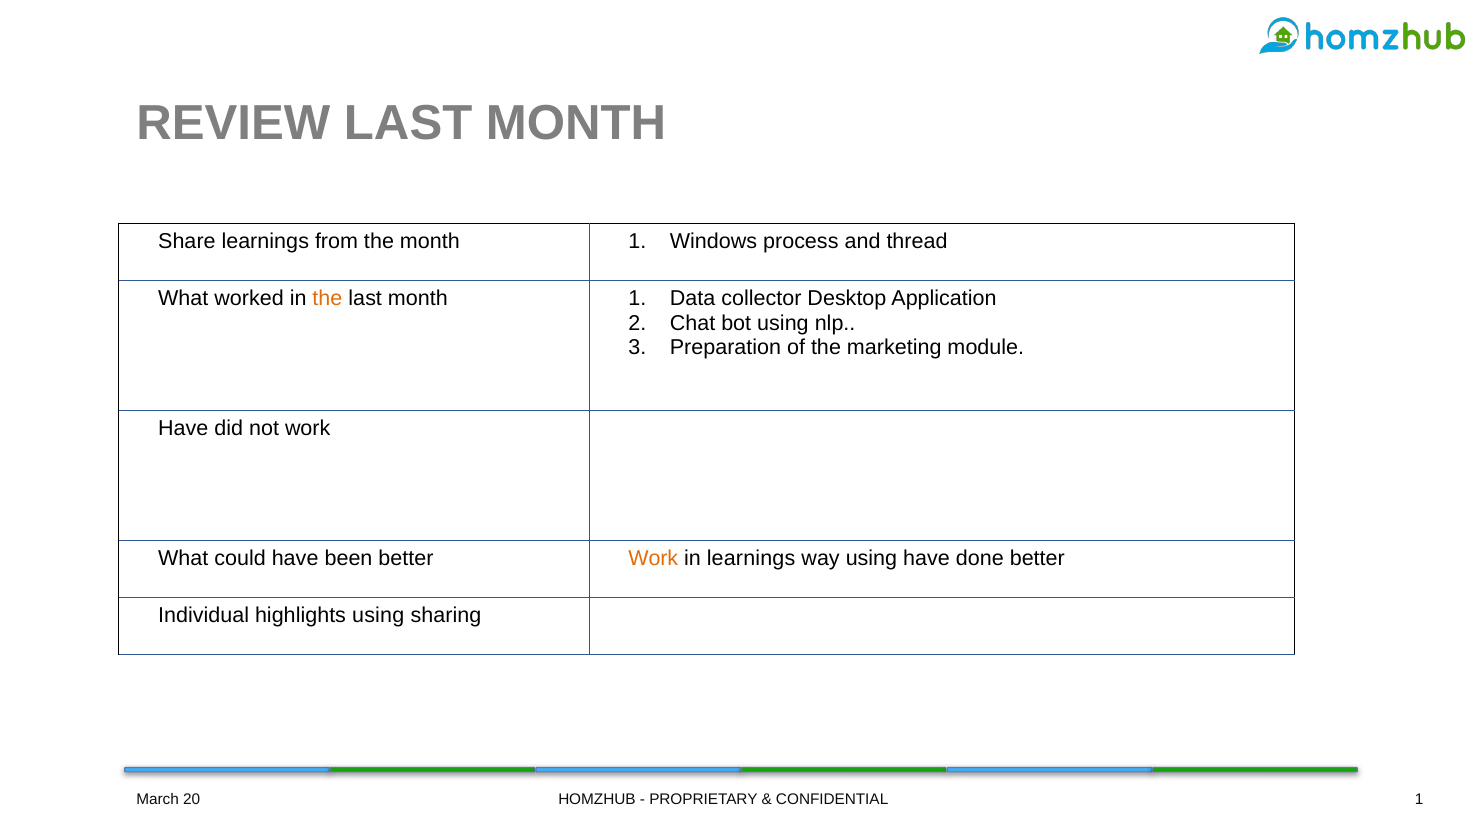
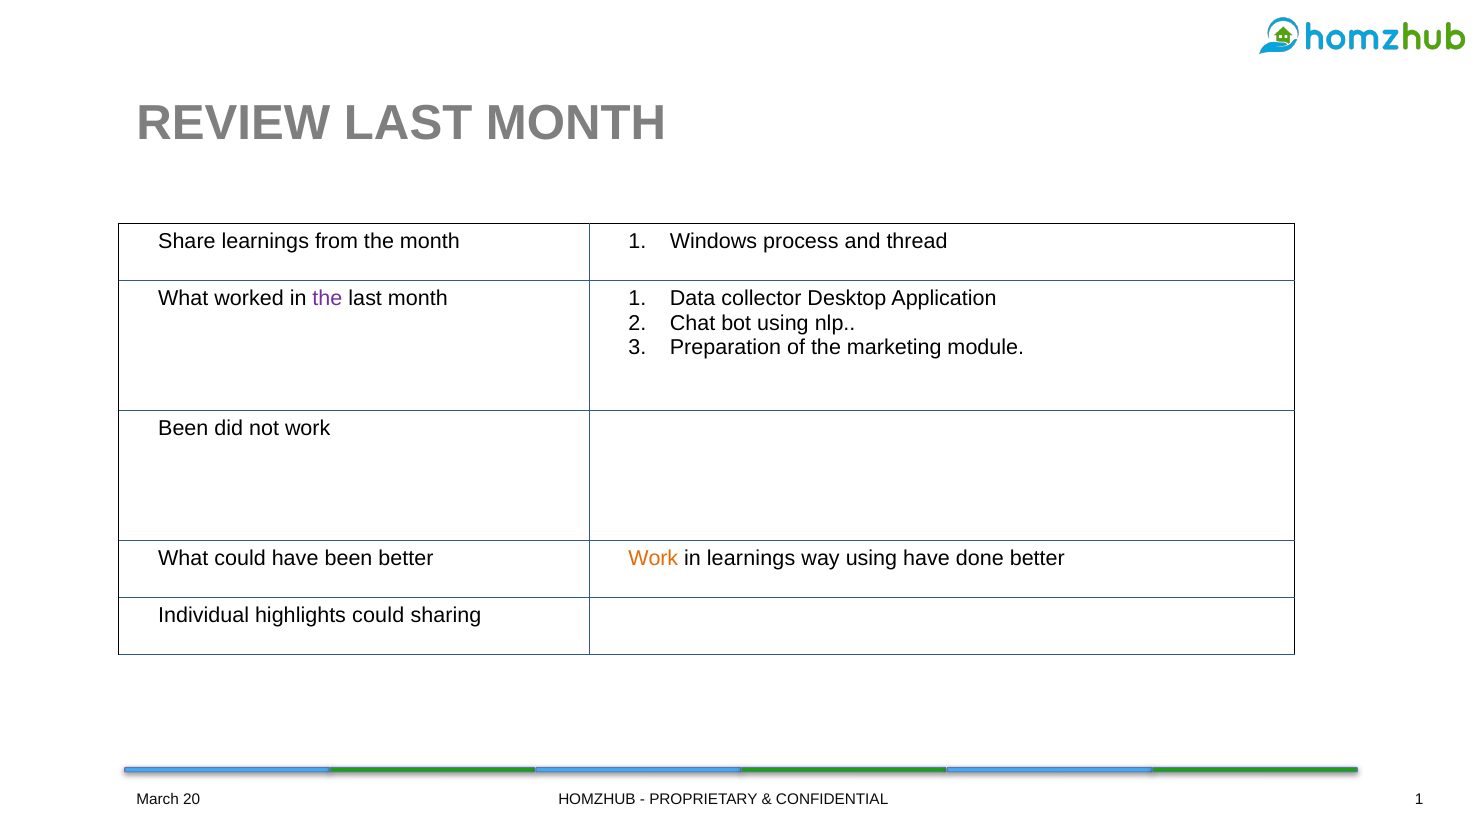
the at (327, 299) colour: orange -> purple
Have at (183, 429): Have -> Been
highlights using: using -> could
